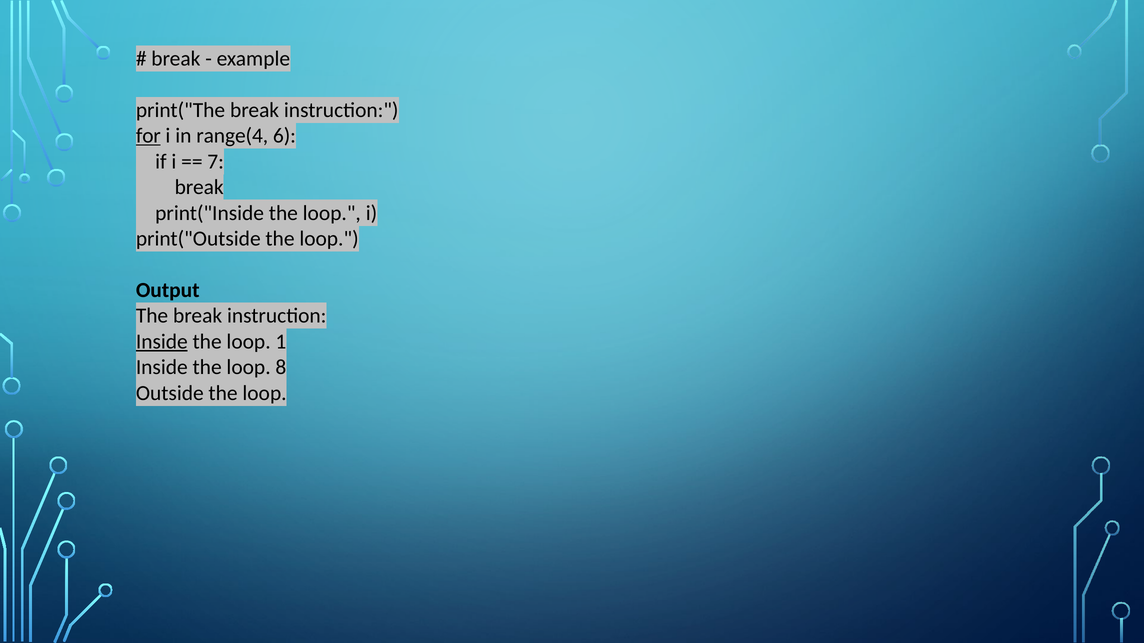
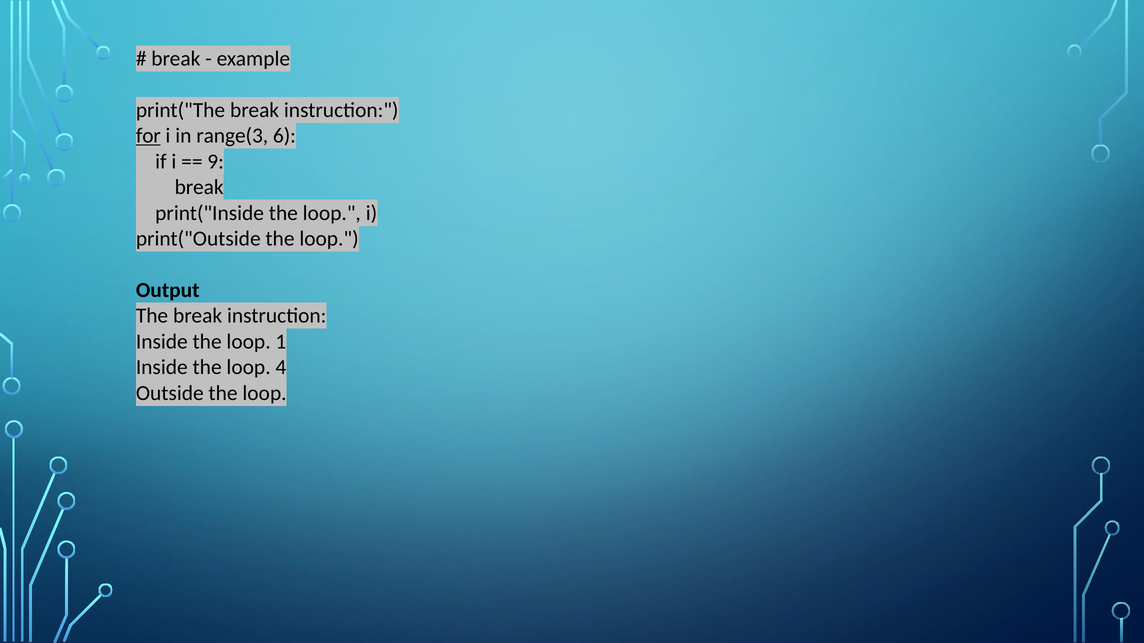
range(4: range(4 -> range(3
7: 7 -> 9
Inside at (162, 342) underline: present -> none
8: 8 -> 4
